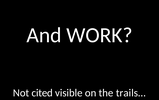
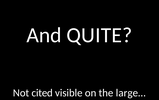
WORK: WORK -> QUITE
trails…: trails… -> large…
